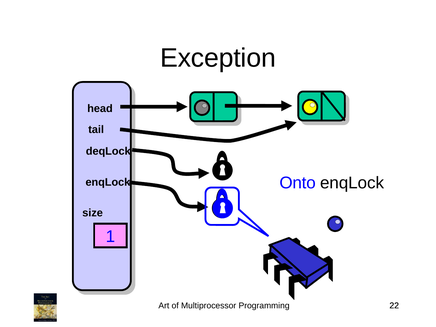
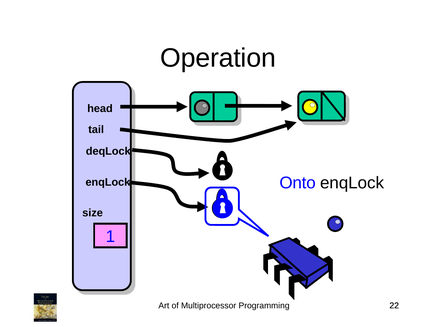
Exception: Exception -> Operation
